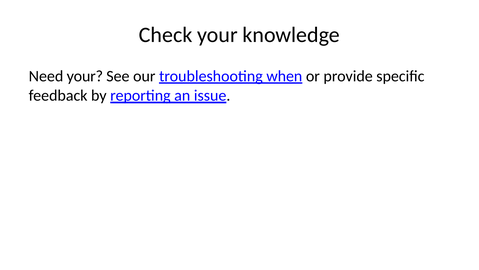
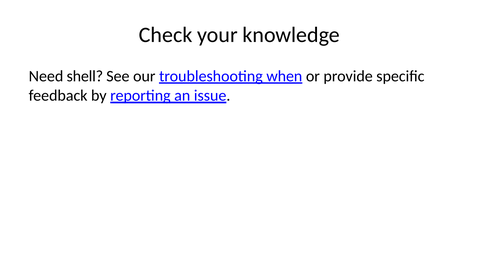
Need your: your -> shell
